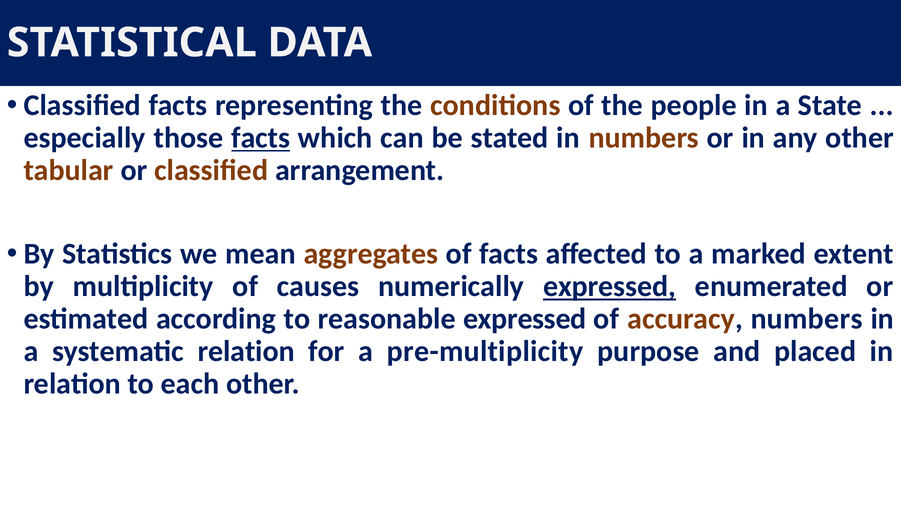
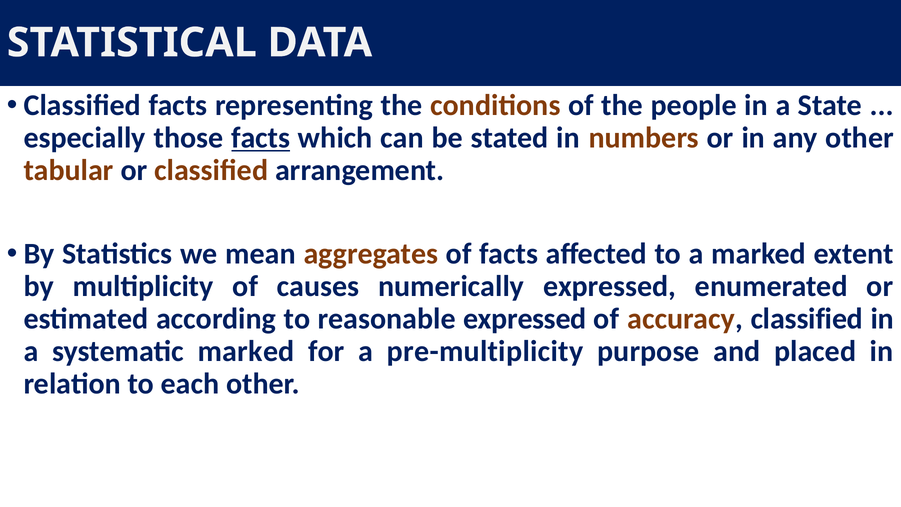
expressed at (610, 286) underline: present -> none
accuracy numbers: numbers -> classified
systematic relation: relation -> marked
